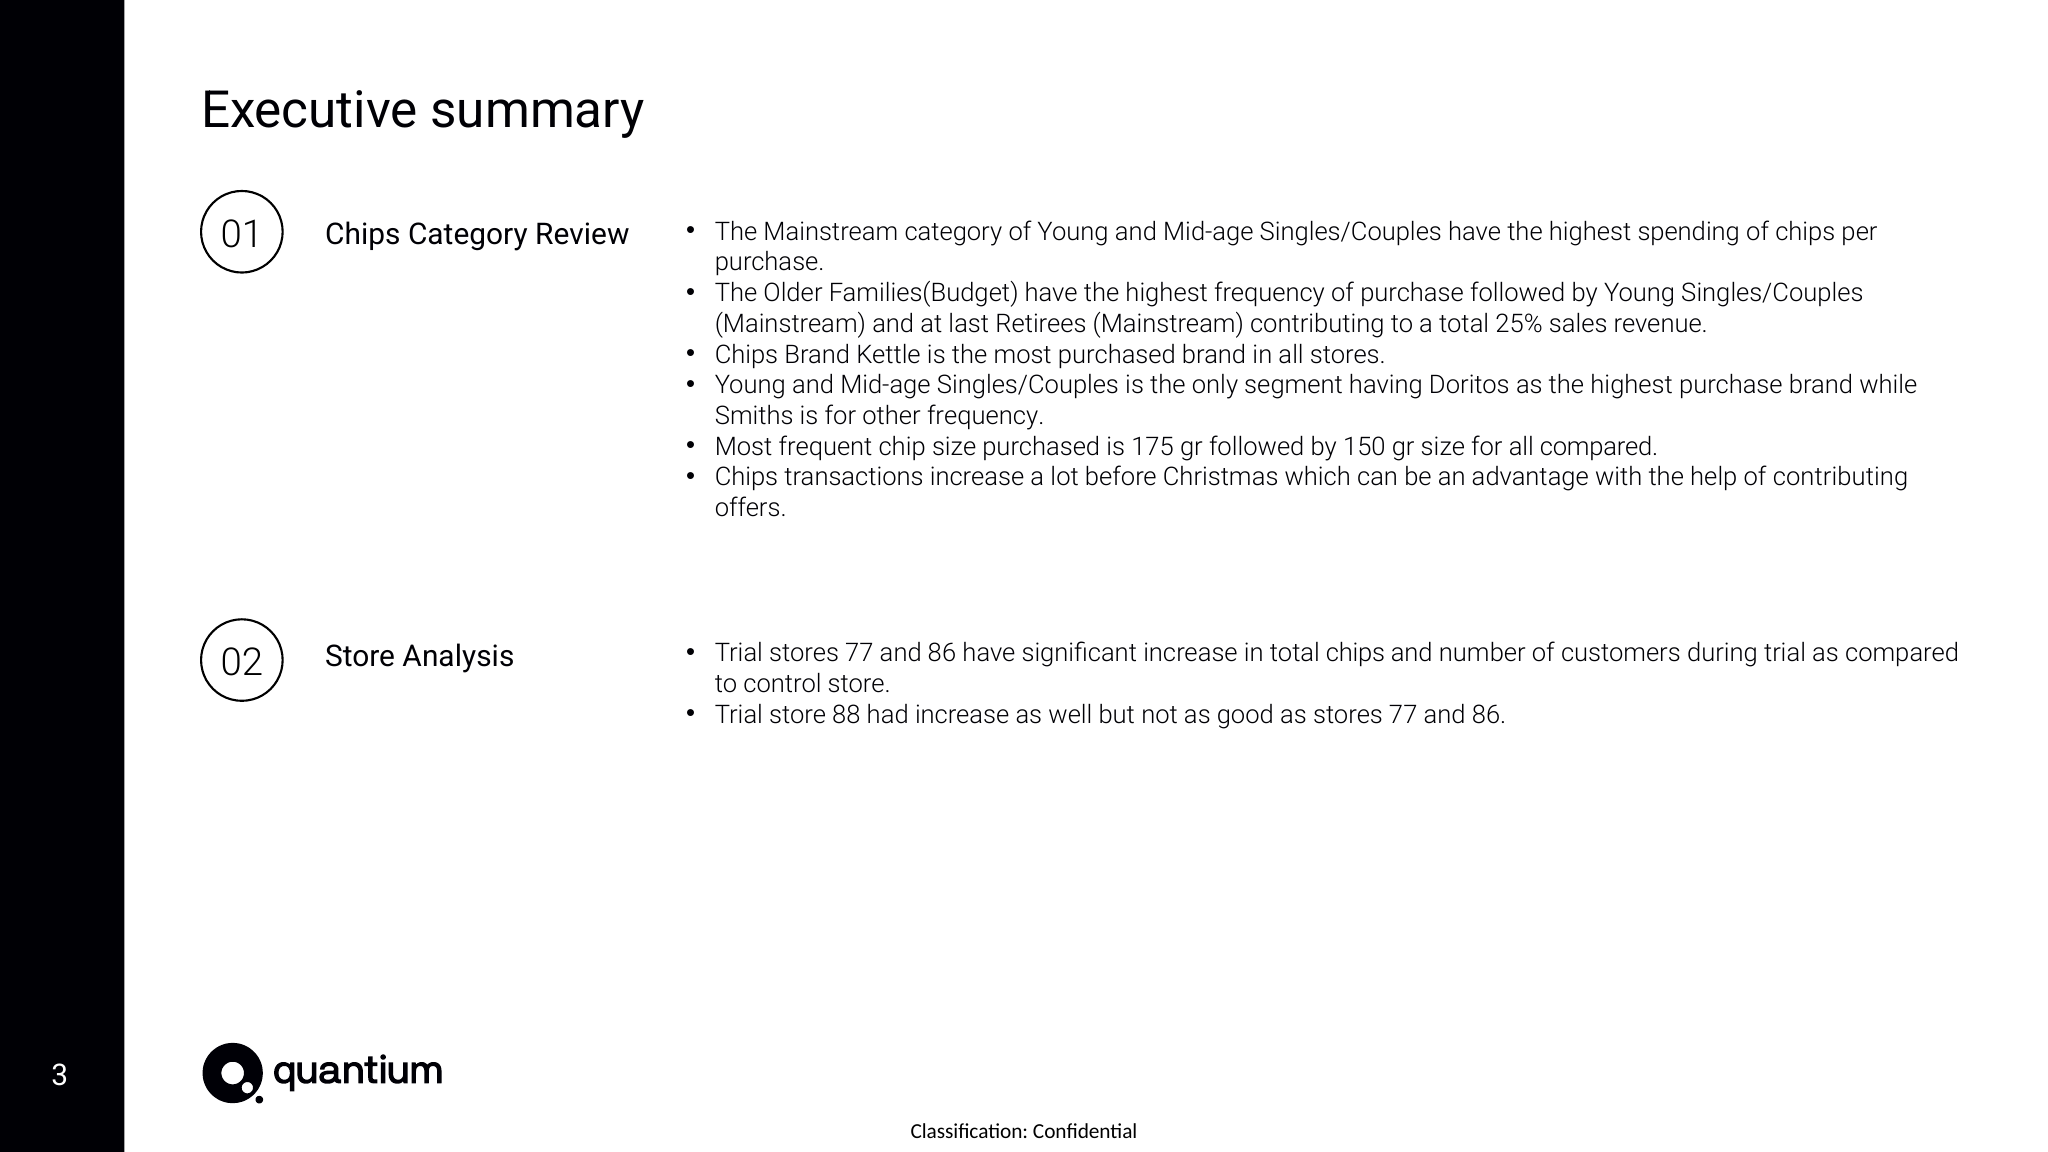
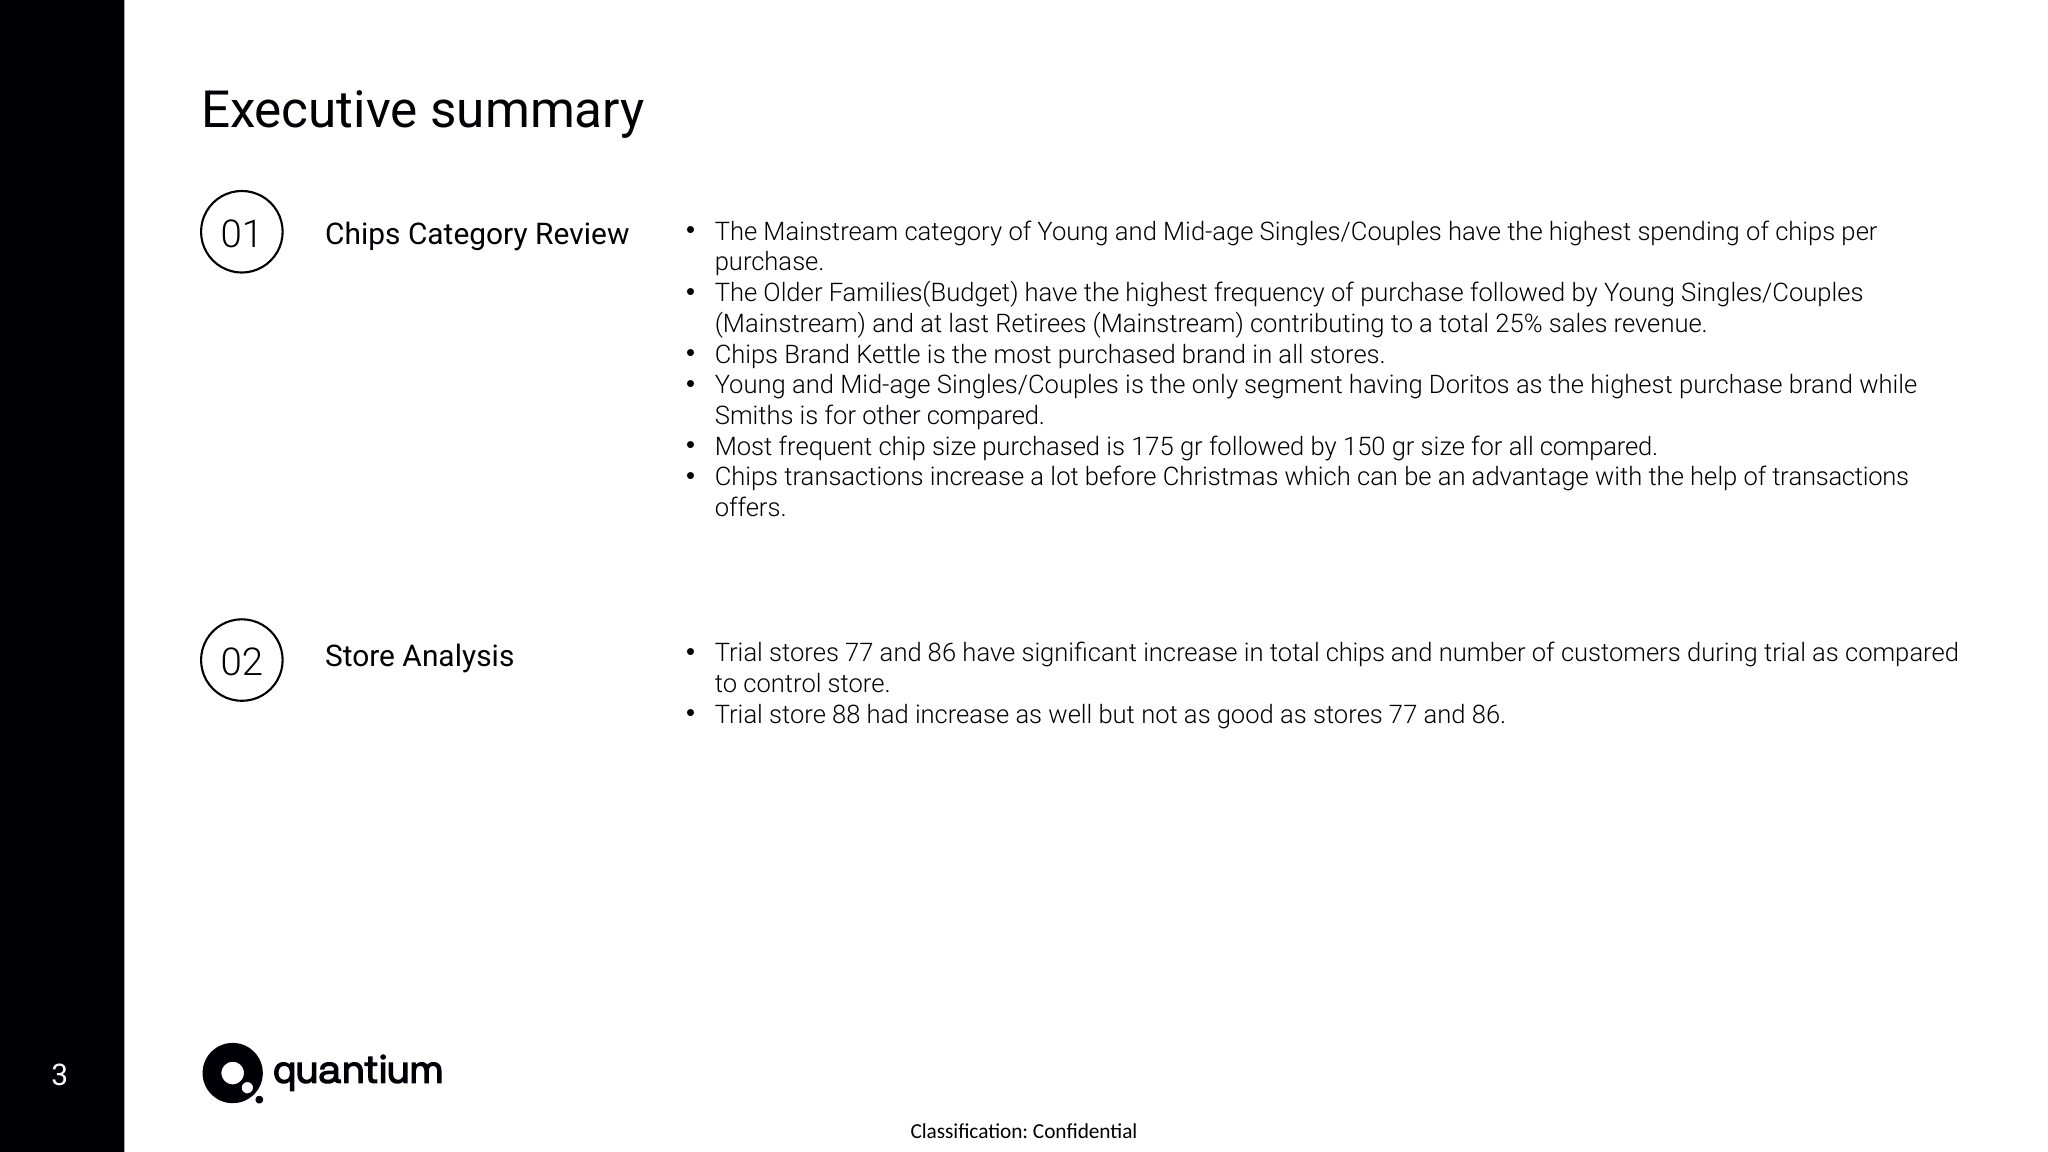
other frequency: frequency -> compared
of contributing: contributing -> transactions
